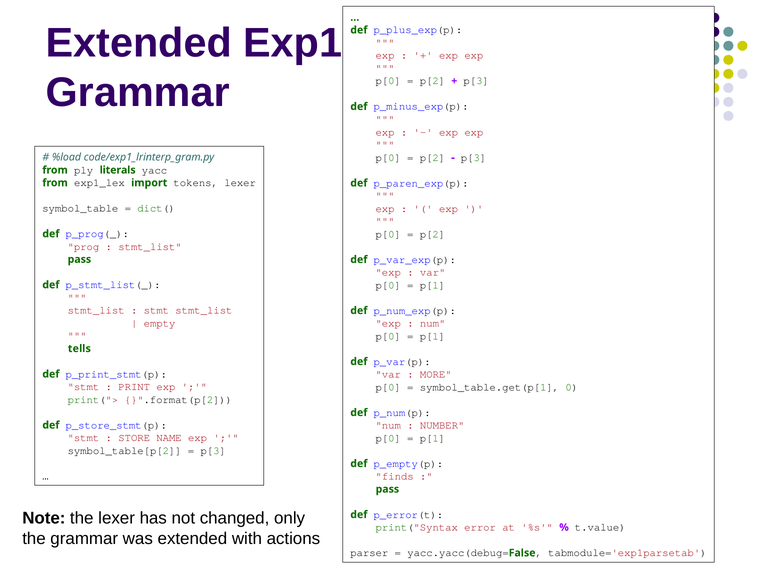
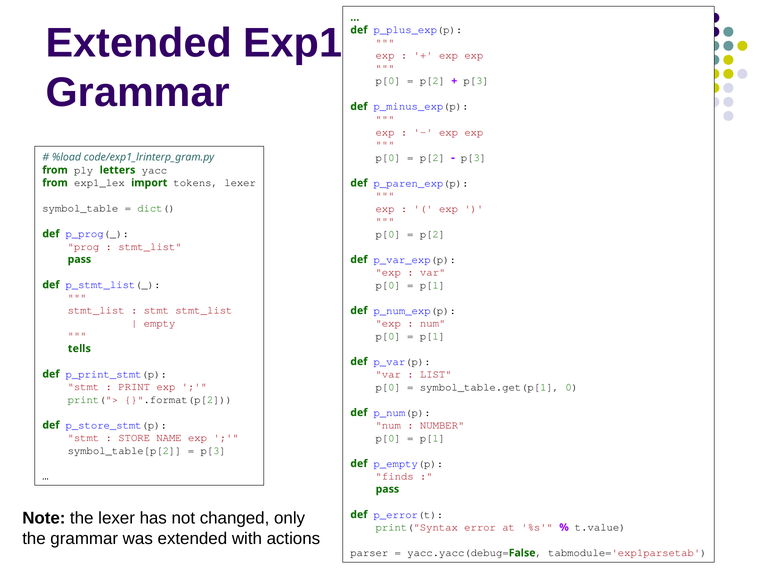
literals: literals -> letters
MORE: MORE -> LIST
